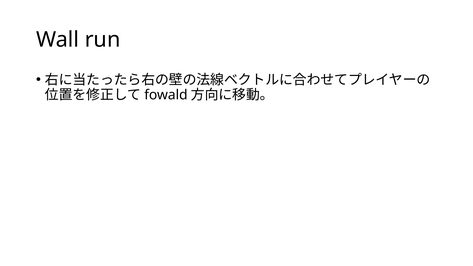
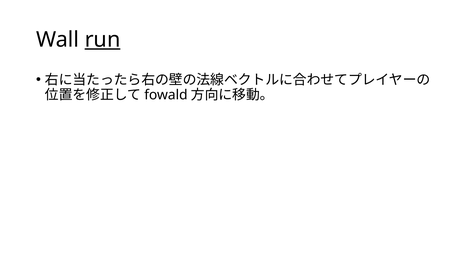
run underline: none -> present
